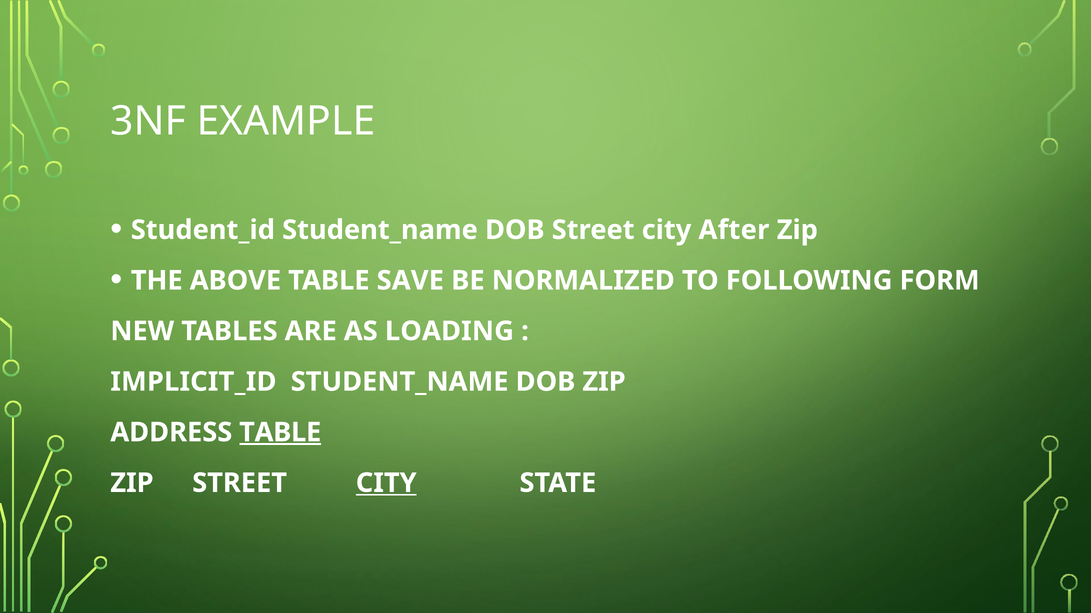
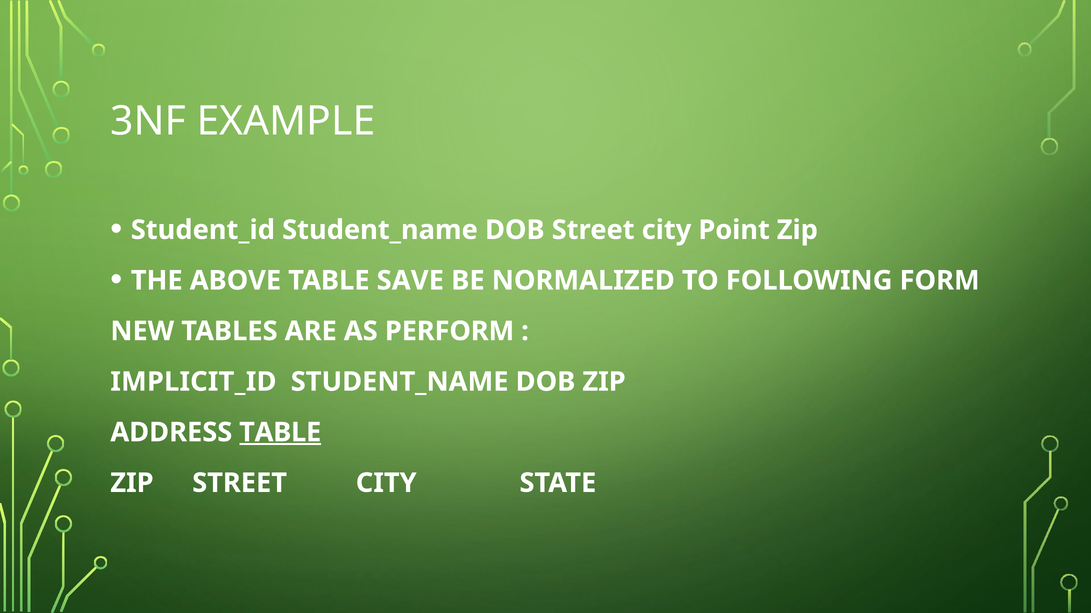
After: After -> Point
LOADING: LOADING -> PERFORM
CITY at (386, 483) underline: present -> none
